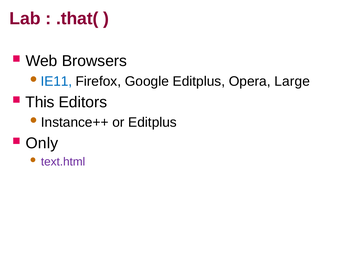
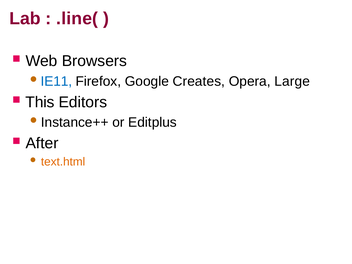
.that(: .that( -> .line(
Google Editplus: Editplus -> Creates
Only: Only -> After
text.html colour: purple -> orange
